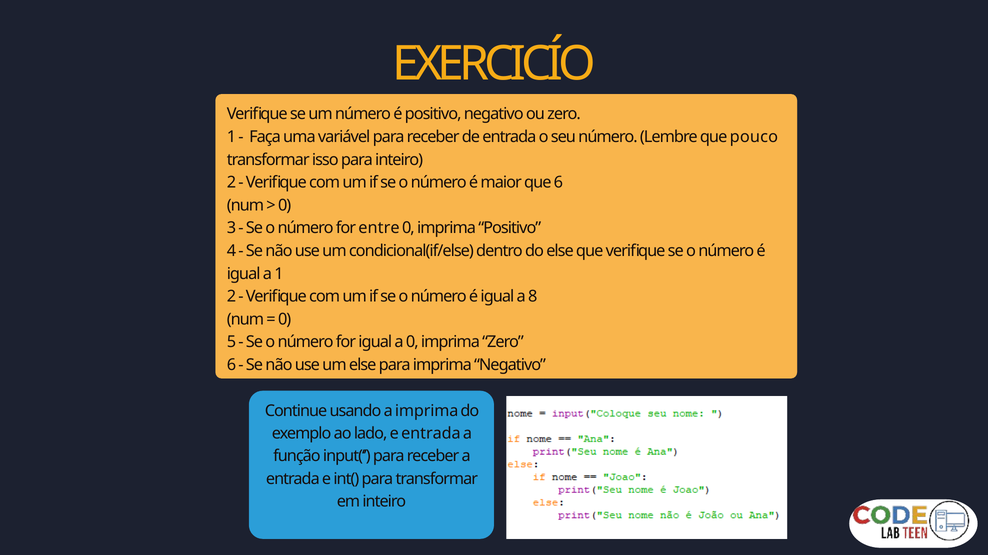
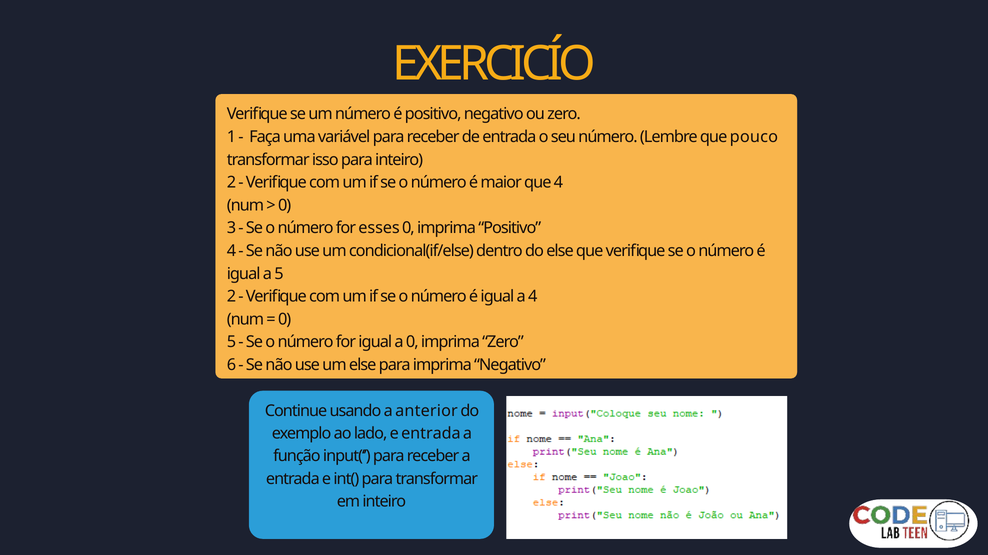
que 6: 6 -> 4
entre: entre -> esses
a 1: 1 -> 5
a 8: 8 -> 4
a imprima: imprima -> anterior
